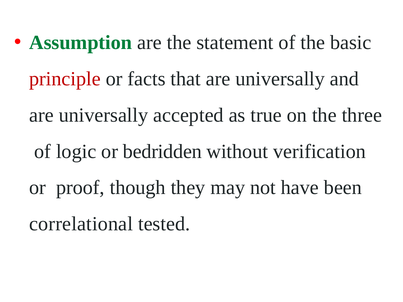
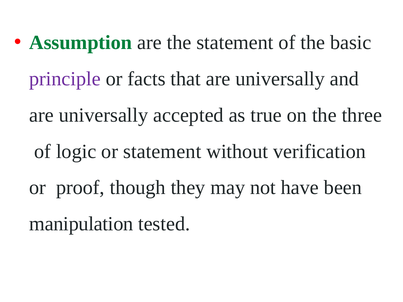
principle colour: red -> purple
or bedridden: bedridden -> statement
correlational: correlational -> manipulation
